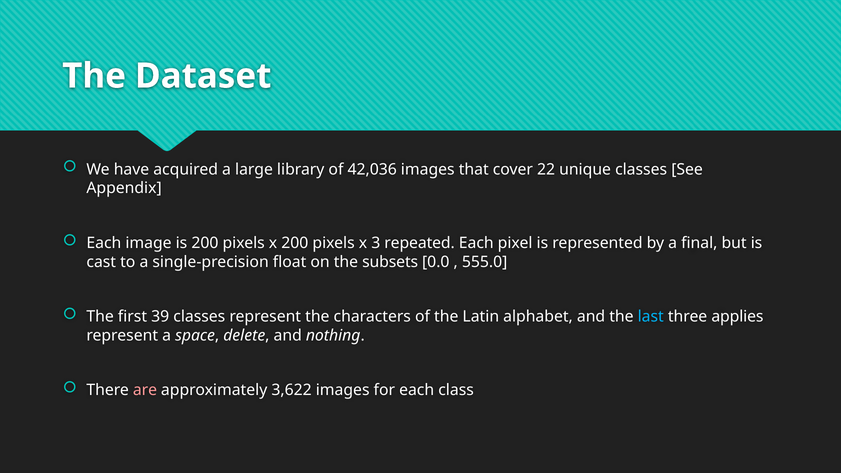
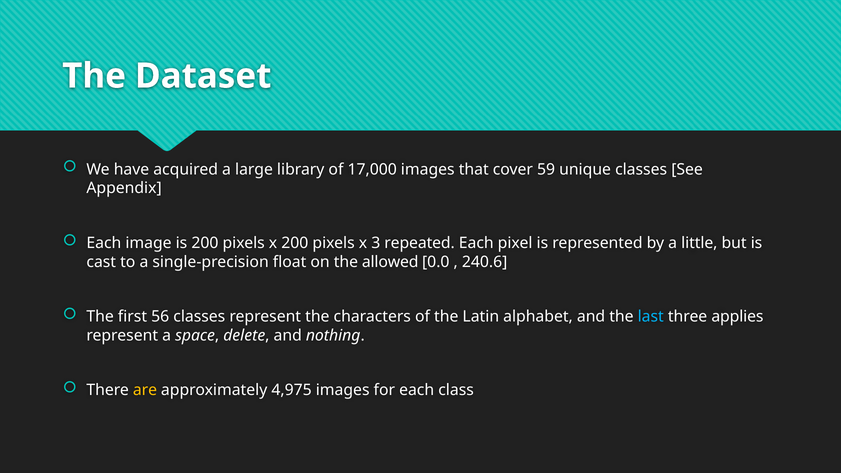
42,036: 42,036 -> 17,000
22: 22 -> 59
final: final -> little
subsets: subsets -> allowed
555.0: 555.0 -> 240.6
39: 39 -> 56
are colour: pink -> yellow
3,622: 3,622 -> 4,975
